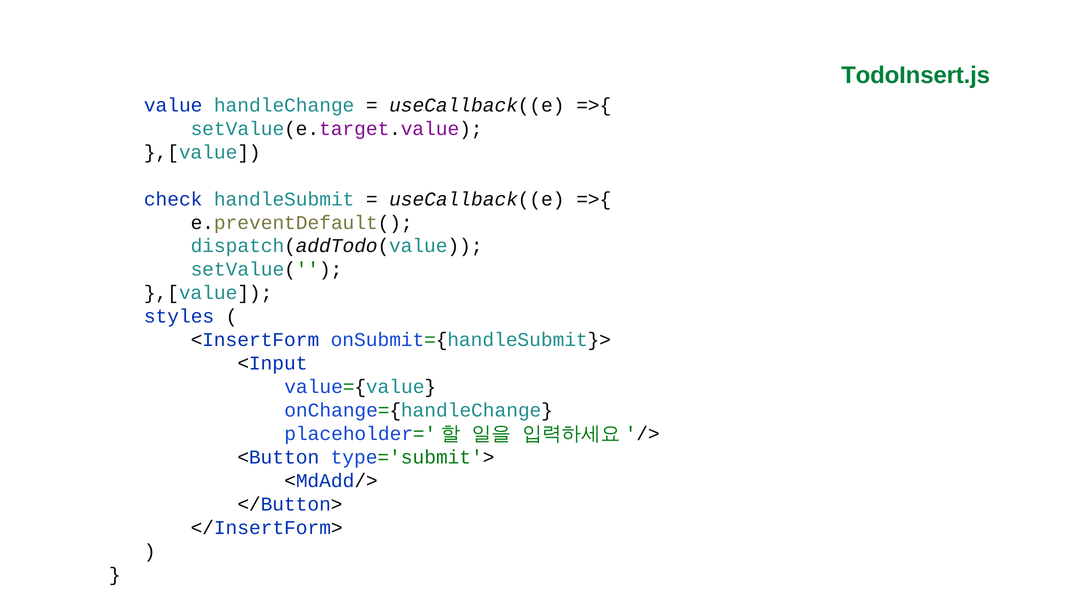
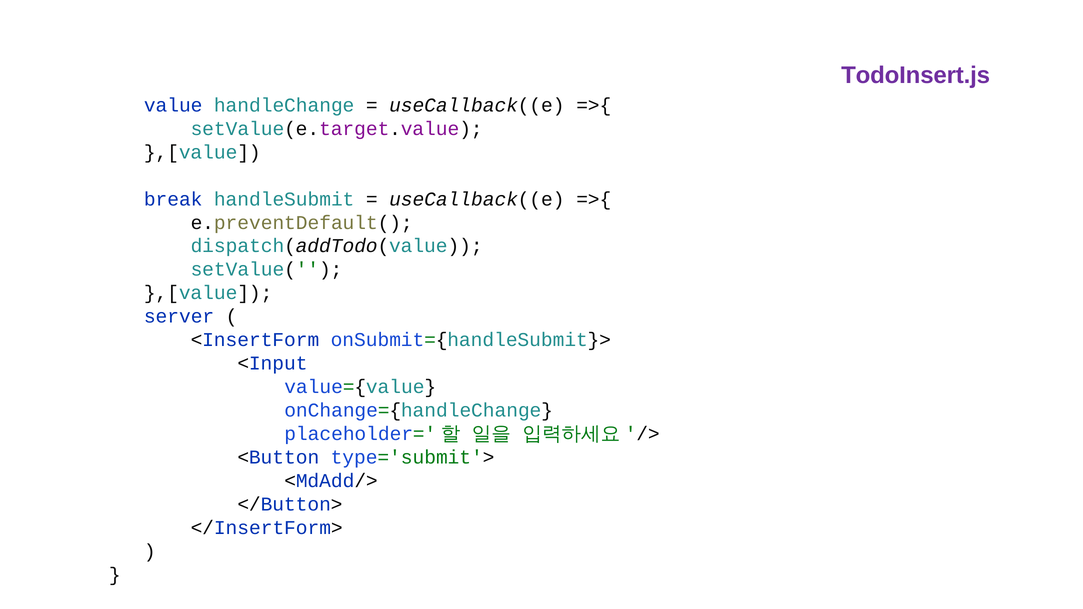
TodoInsert.js colour: green -> purple
check: check -> break
styles: styles -> server
